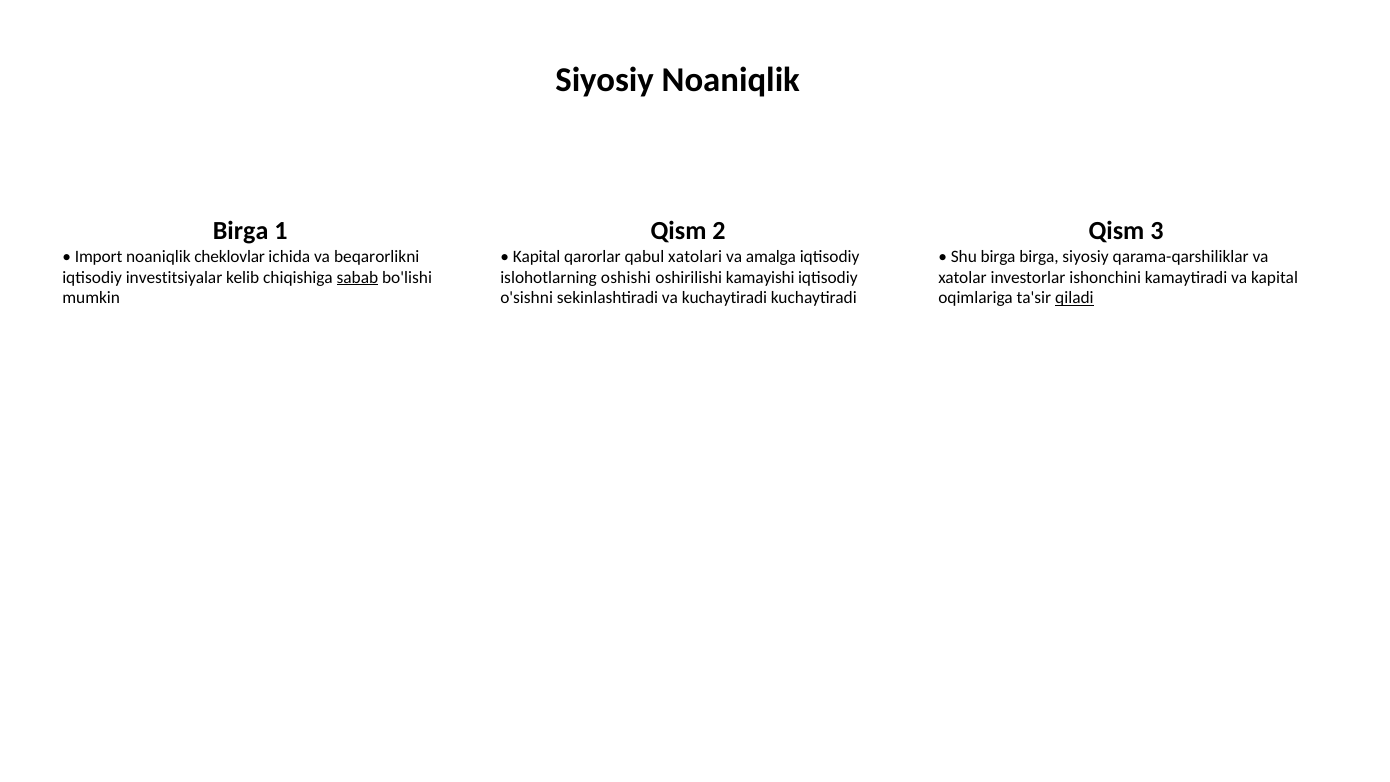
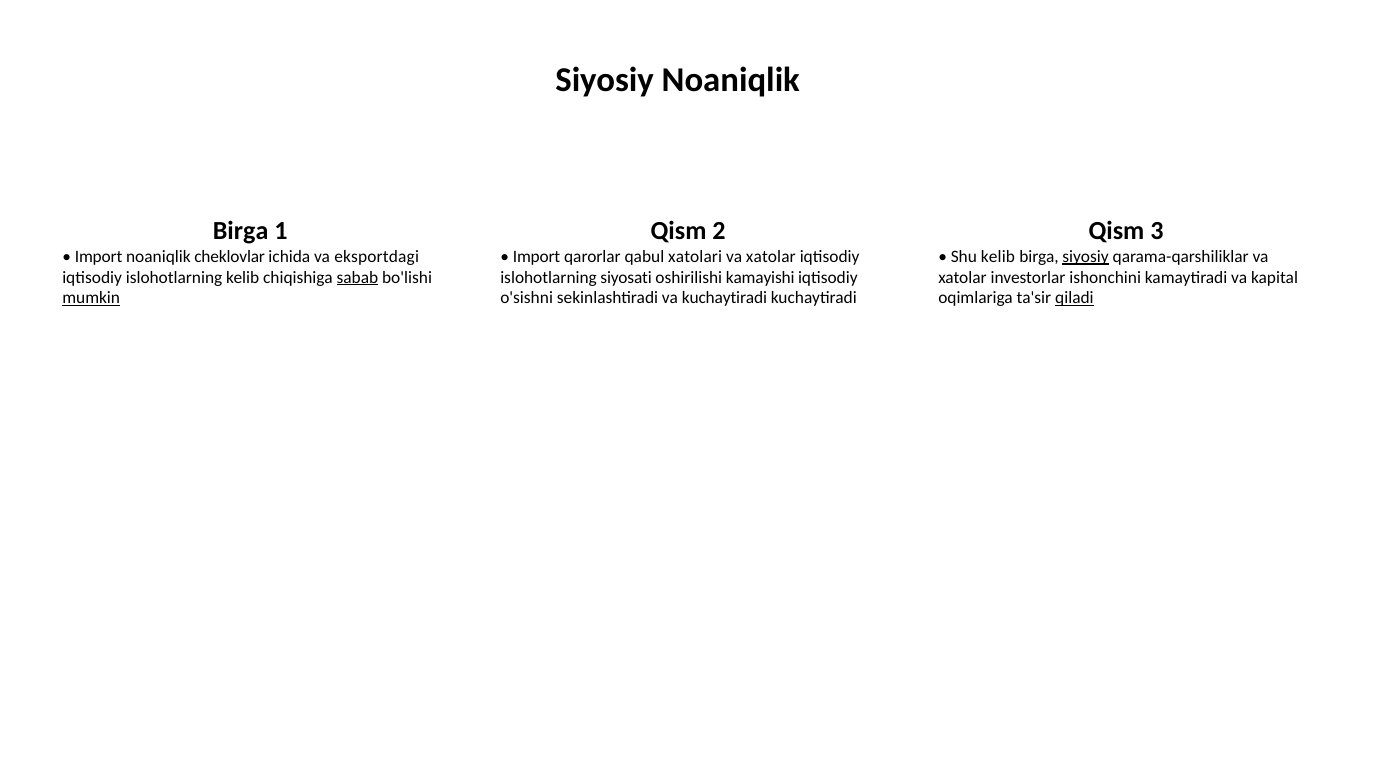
beqarorlikni: beqarorlikni -> eksportdagi
Kapital at (537, 257): Kapital -> Import
amalga at (771, 257): amalga -> xatolar
Shu birga: birga -> kelib
siyosiy at (1086, 257) underline: none -> present
investitsiyalar at (174, 277): investitsiyalar -> islohotlarning
oshishi: oshishi -> siyosati
mumkin underline: none -> present
